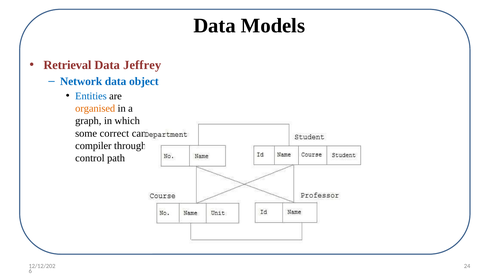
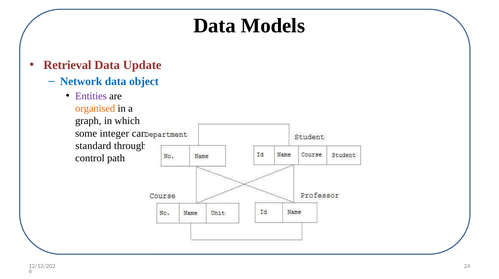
Jeffrey: Jeffrey -> Update
Entities colour: blue -> purple
correct: correct -> integer
compiler: compiler -> standard
